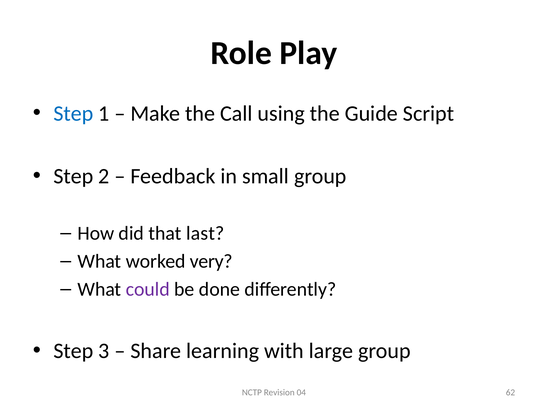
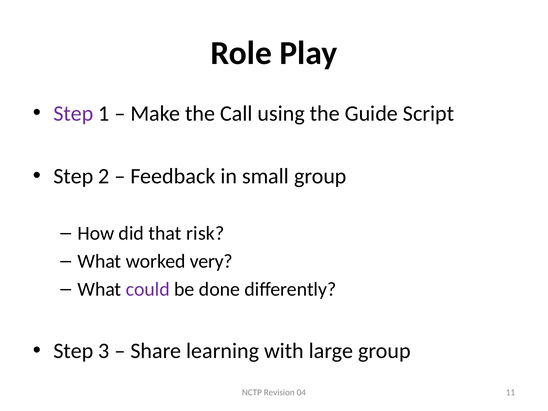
Step at (73, 113) colour: blue -> purple
last: last -> risk
62: 62 -> 11
